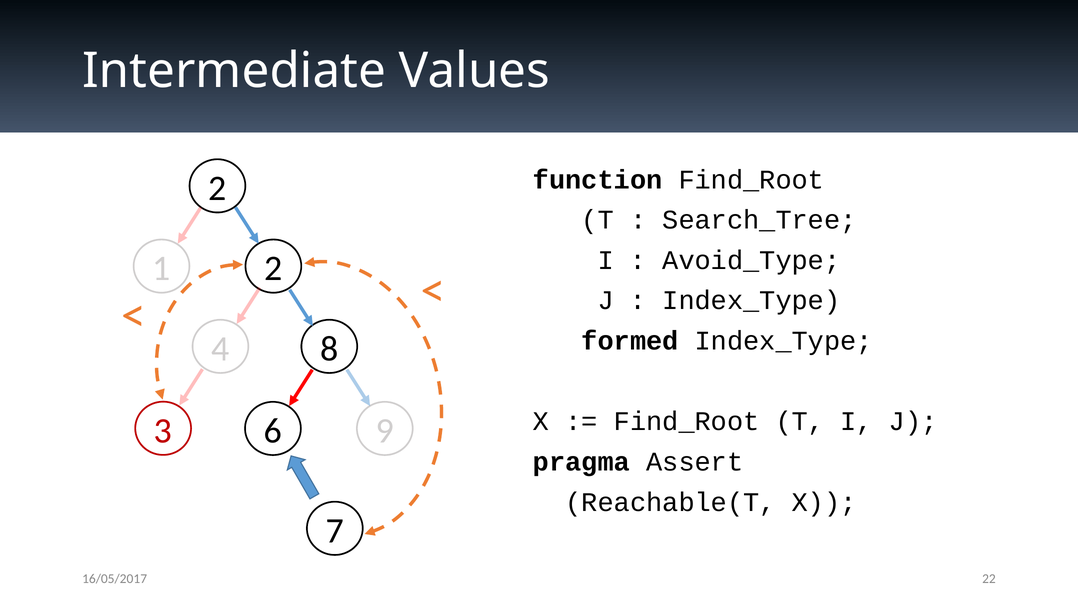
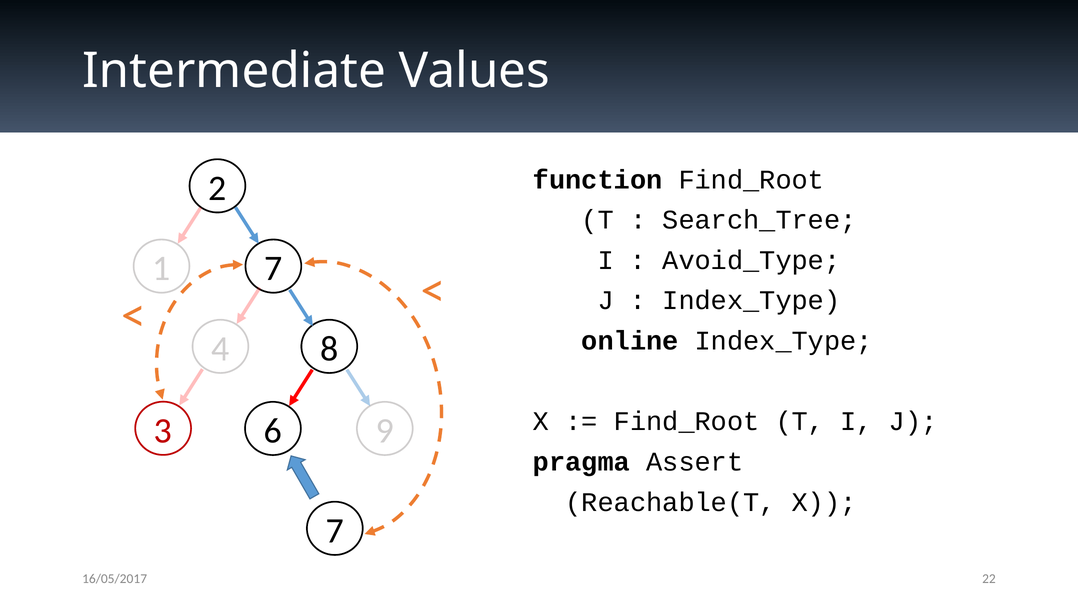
2 at (273, 269): 2 -> 7
formed: formed -> online
